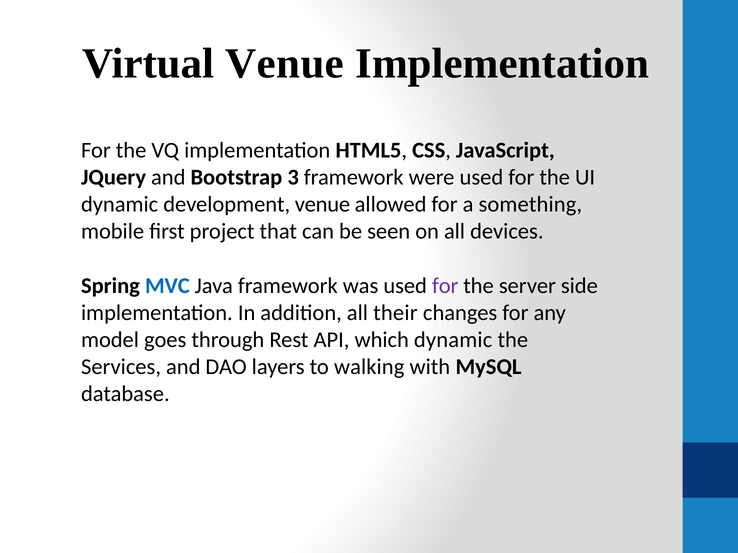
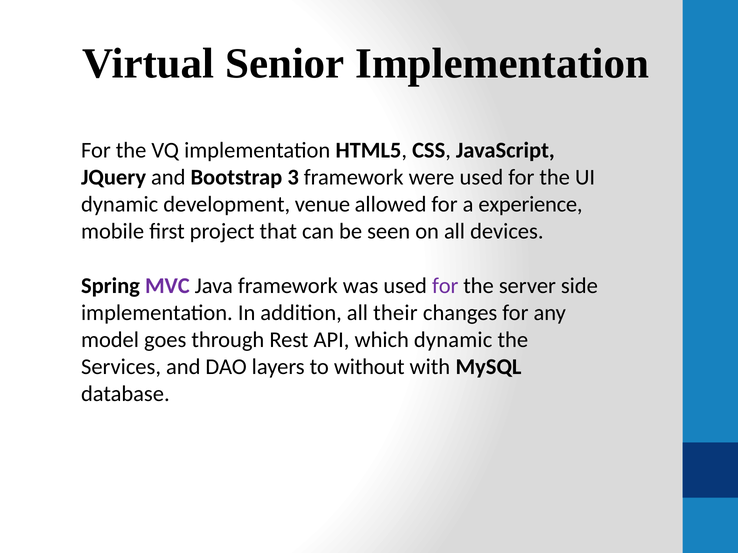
Virtual Venue: Venue -> Senior
something: something -> experience
MVC colour: blue -> purple
walking: walking -> without
